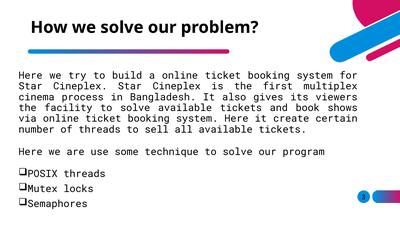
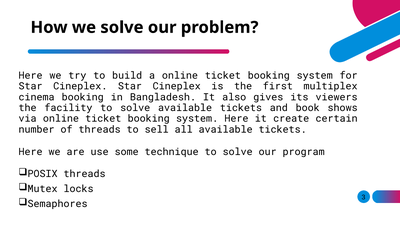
cinema process: process -> booking
